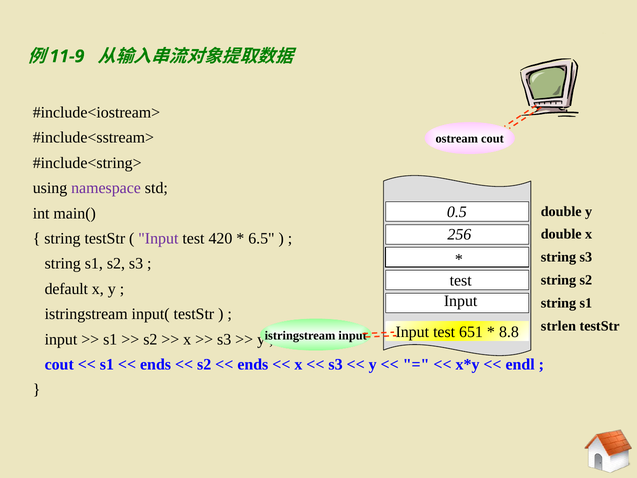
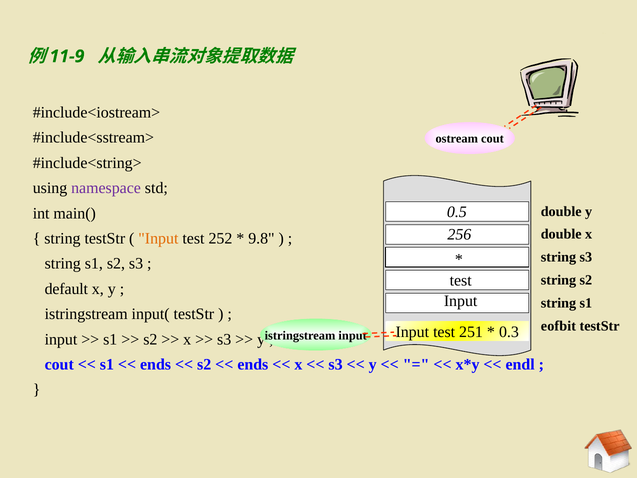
Input at (158, 238) colour: purple -> orange
420: 420 -> 252
6.5: 6.5 -> 9.8
strlen: strlen -> eofbit
651: 651 -> 251
8.8: 8.8 -> 0.3
